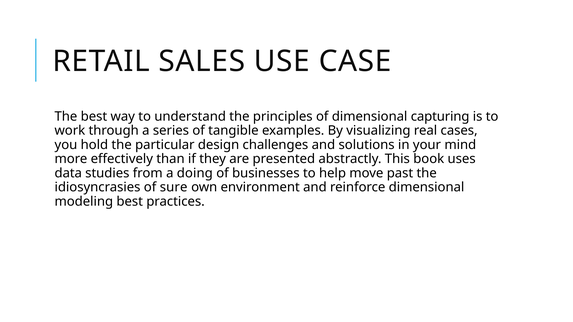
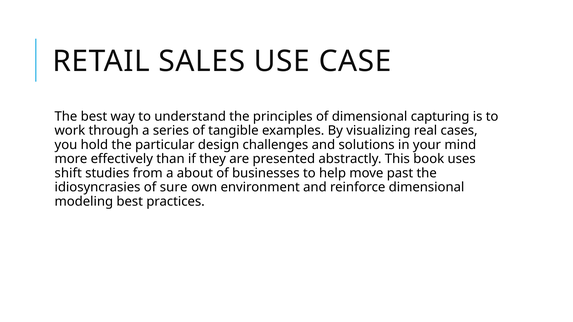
data: data -> shift
doing: doing -> about
